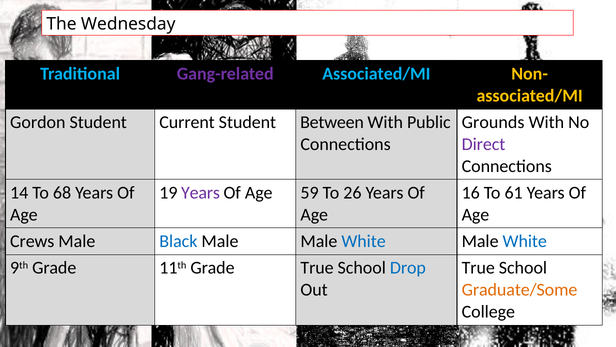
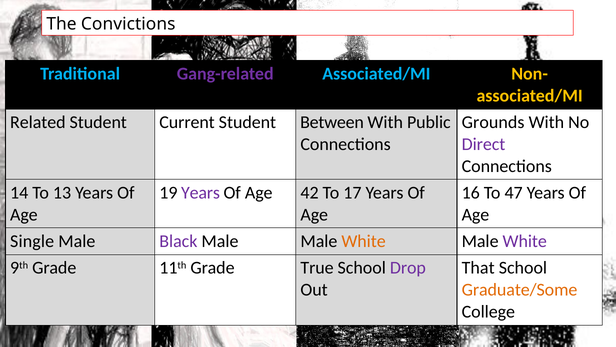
Wednesday: Wednesday -> Convictions
Gordon: Gordon -> Related
68: 68 -> 13
59: 59 -> 42
26: 26 -> 17
61: 61 -> 47
Crews: Crews -> Single
Black colour: blue -> purple
White at (364, 241) colour: blue -> orange
White at (525, 241) colour: blue -> purple
Drop colour: blue -> purple
True at (478, 268): True -> That
